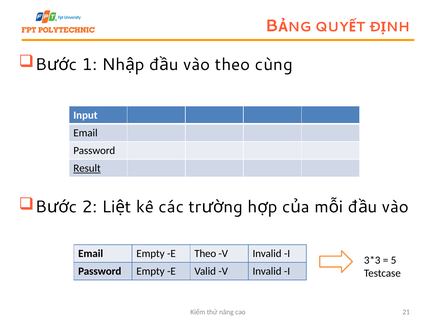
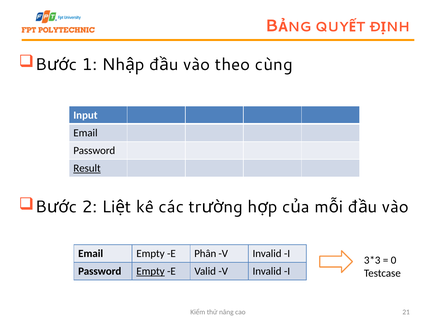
E Theo: Theo -> Phân
5: 5 -> 0
Empty at (150, 271) underline: none -> present
